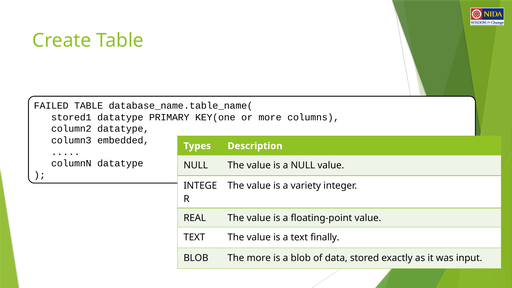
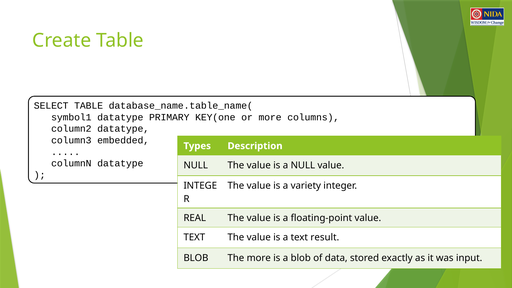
FAILED: FAILED -> SELECT
stored1: stored1 -> symbol1
finally: finally -> result
